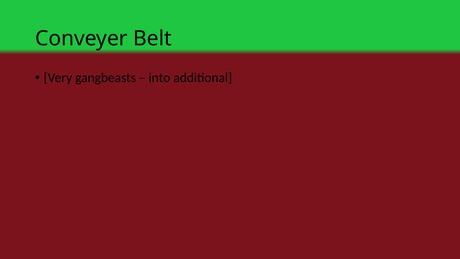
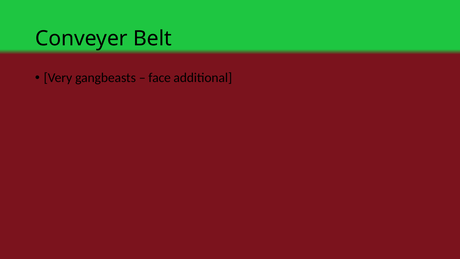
into: into -> face
